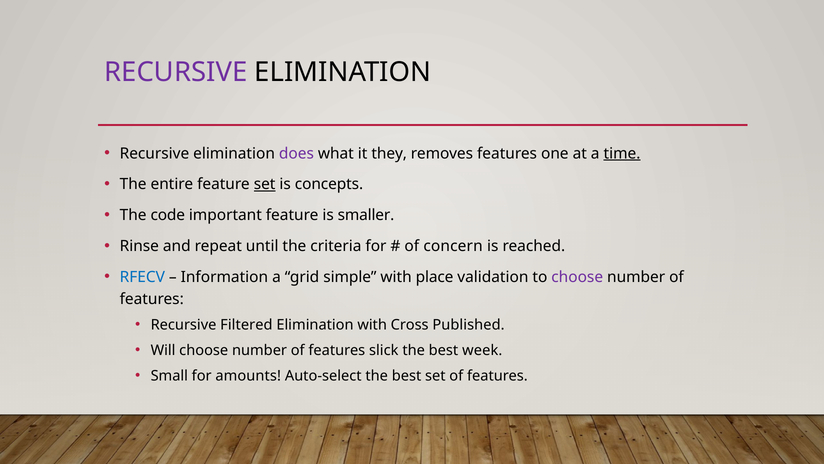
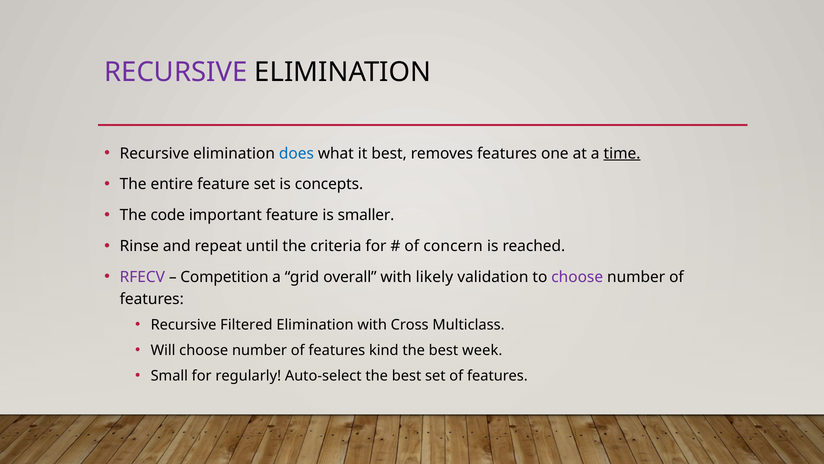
does colour: purple -> blue
it they: they -> best
set at (265, 184) underline: present -> none
RFECV colour: blue -> purple
Information: Information -> Competition
simple: simple -> overall
place: place -> likely
Published: Published -> Multiclass
slick: slick -> kind
amounts: amounts -> regularly
